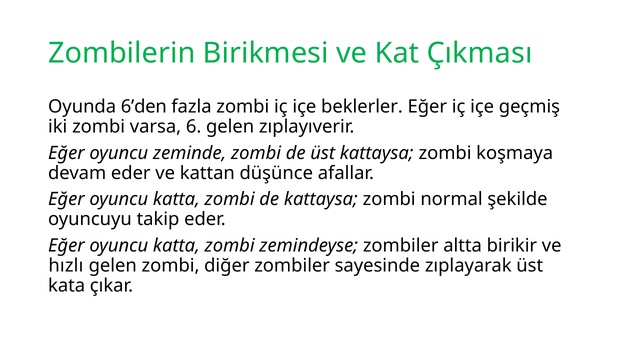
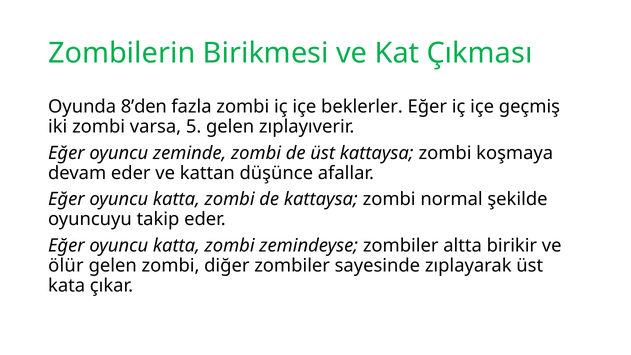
6’den: 6’den -> 8’den
6: 6 -> 5
hızlı: hızlı -> ölür
